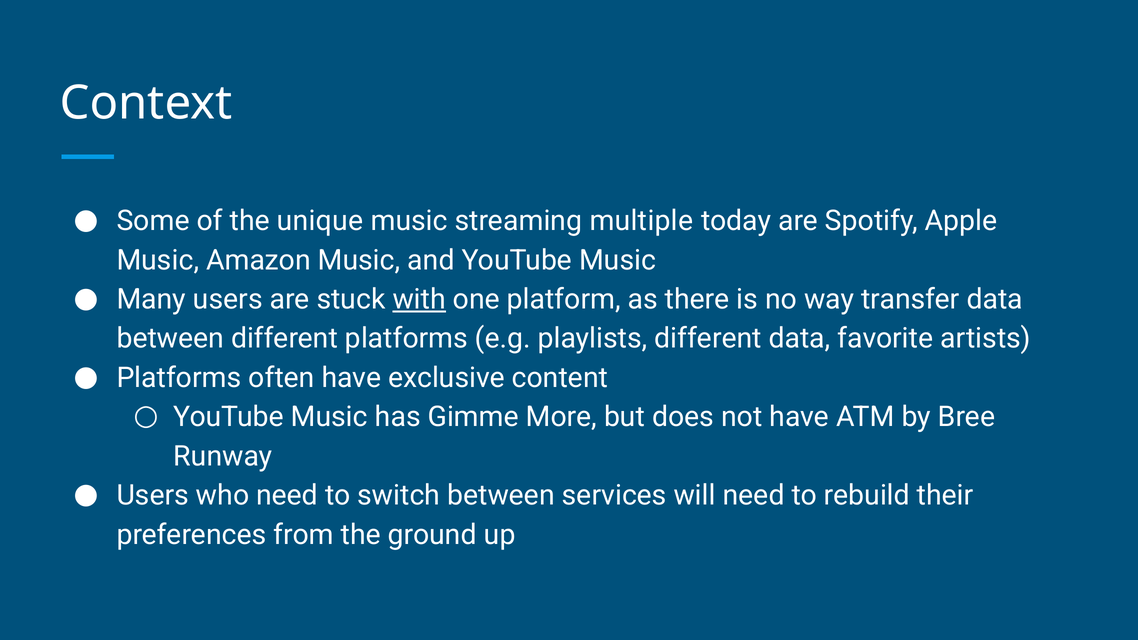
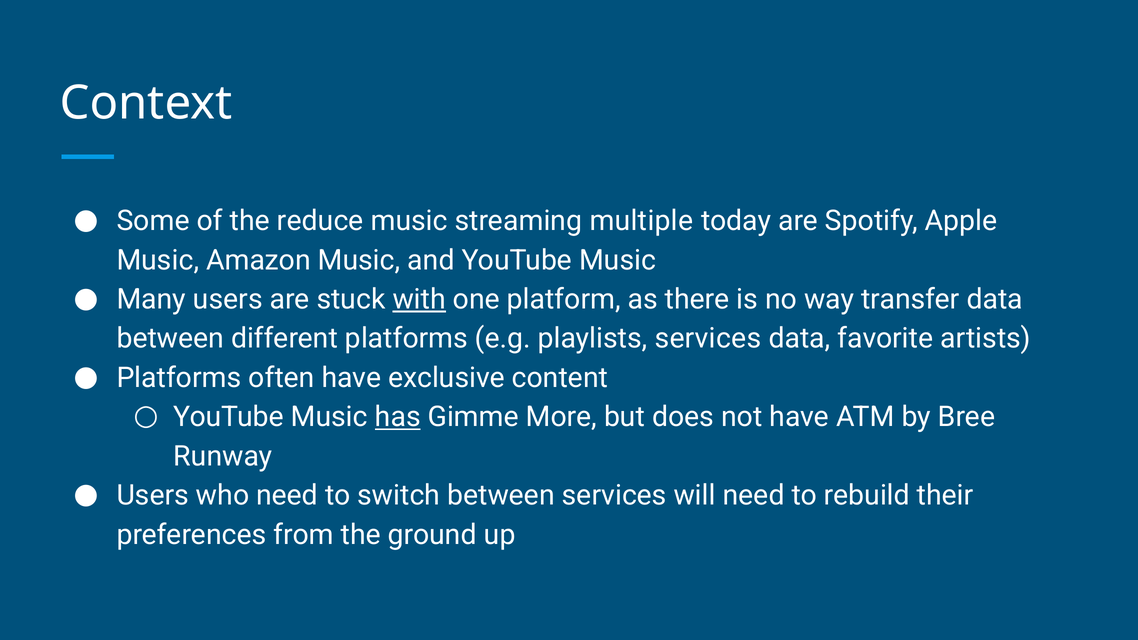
unique: unique -> reduce
playlists different: different -> services
has underline: none -> present
